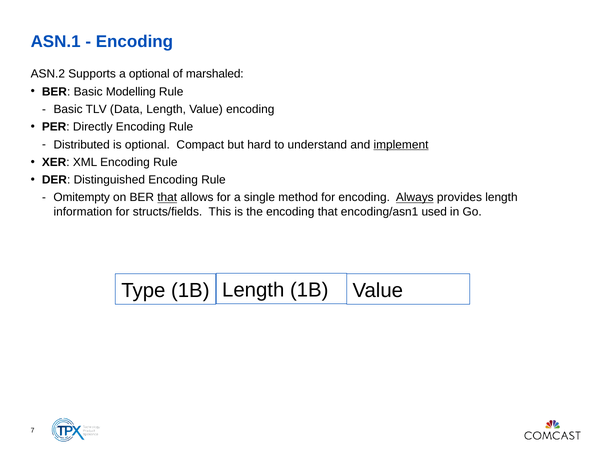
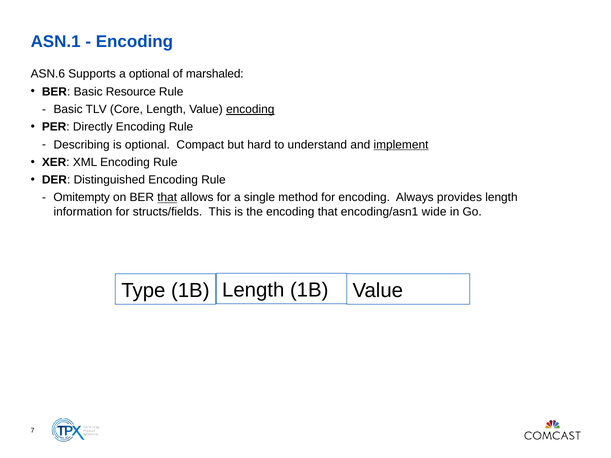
ASN.2: ASN.2 -> ASN.6
Modelling: Modelling -> Resource
Data: Data -> Core
encoding at (250, 109) underline: none -> present
Distributed: Distributed -> Describing
Always underline: present -> none
used: used -> wide
